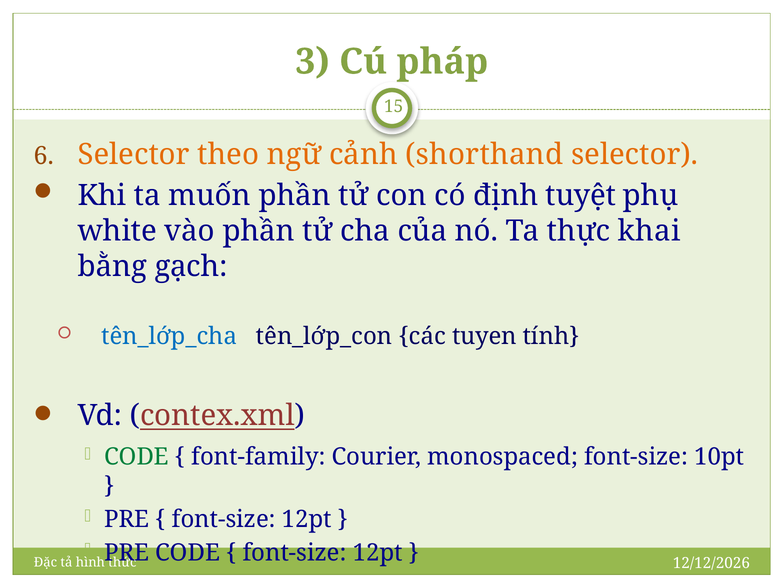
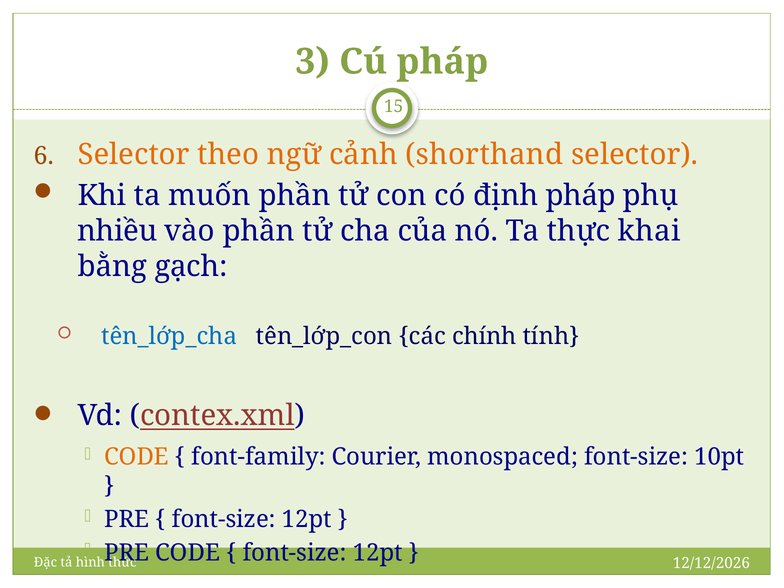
định tuyệt: tuyệt -> pháp
white: white -> nhiều
tuyen: tuyen -> chính
CODE at (137, 457) colour: green -> orange
